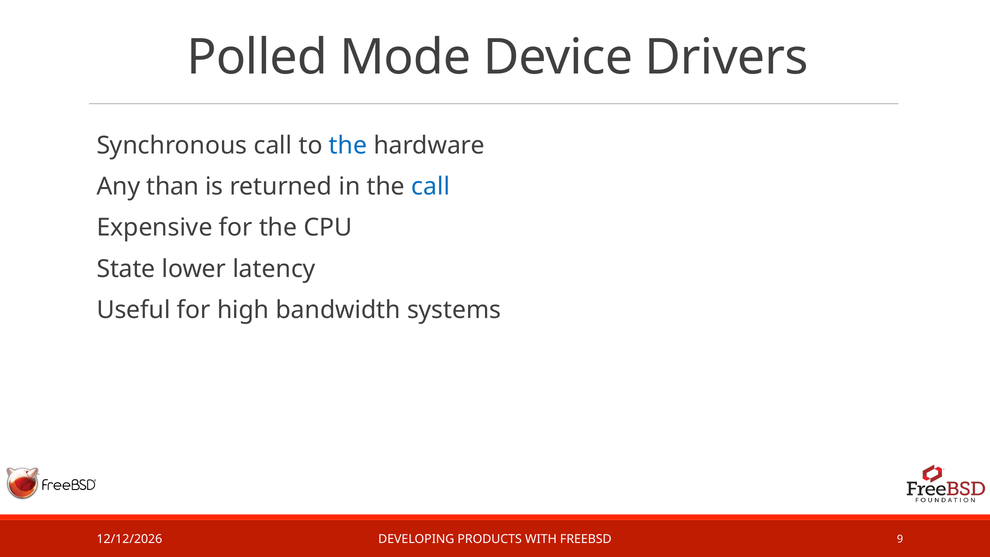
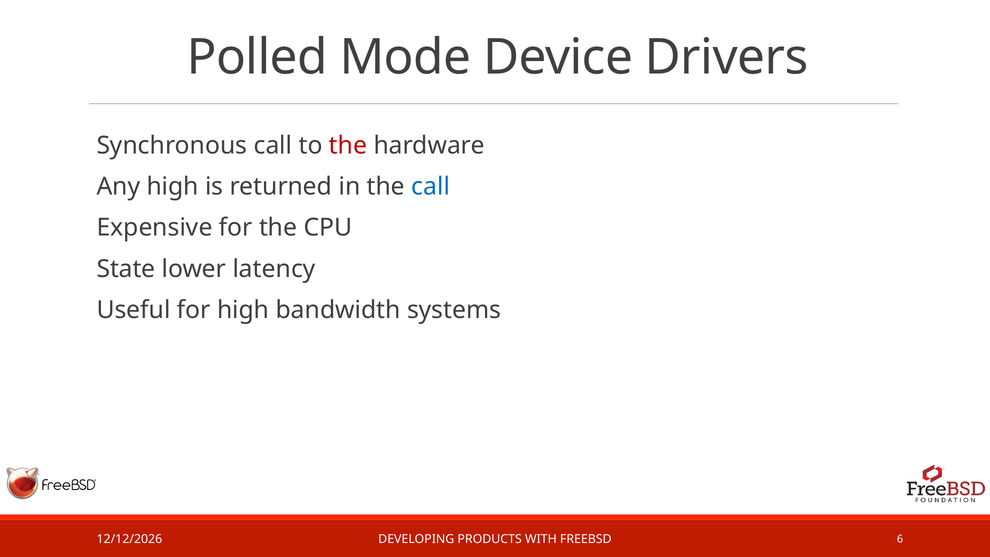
the at (348, 145) colour: blue -> red
Any than: than -> high
9: 9 -> 6
